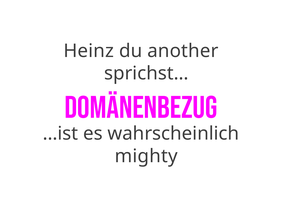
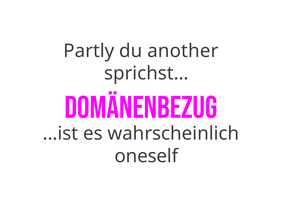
Heinz: Heinz -> Partly
mighty: mighty -> oneself
